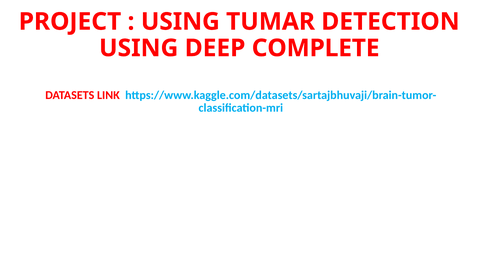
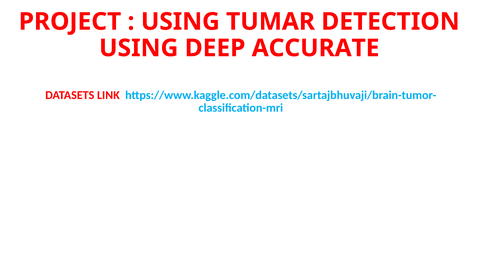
COMPLETE: COMPLETE -> ACCURATE
